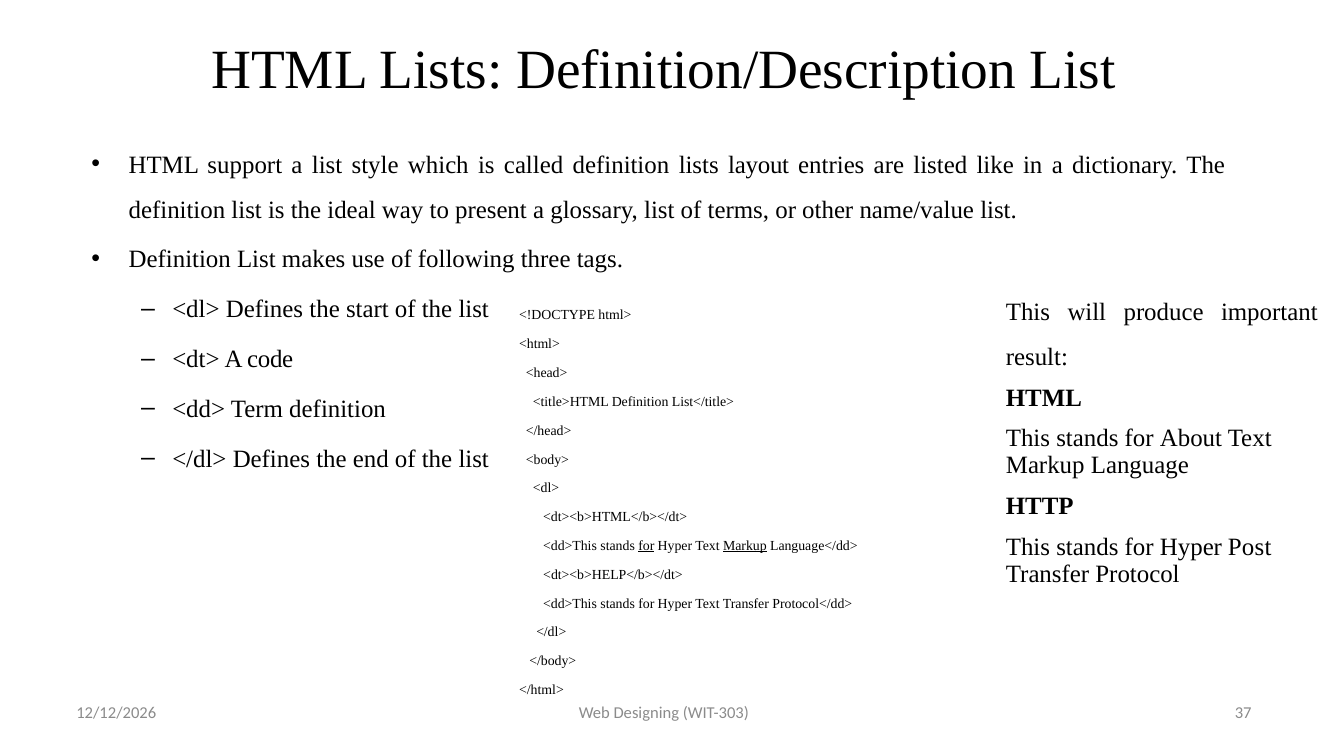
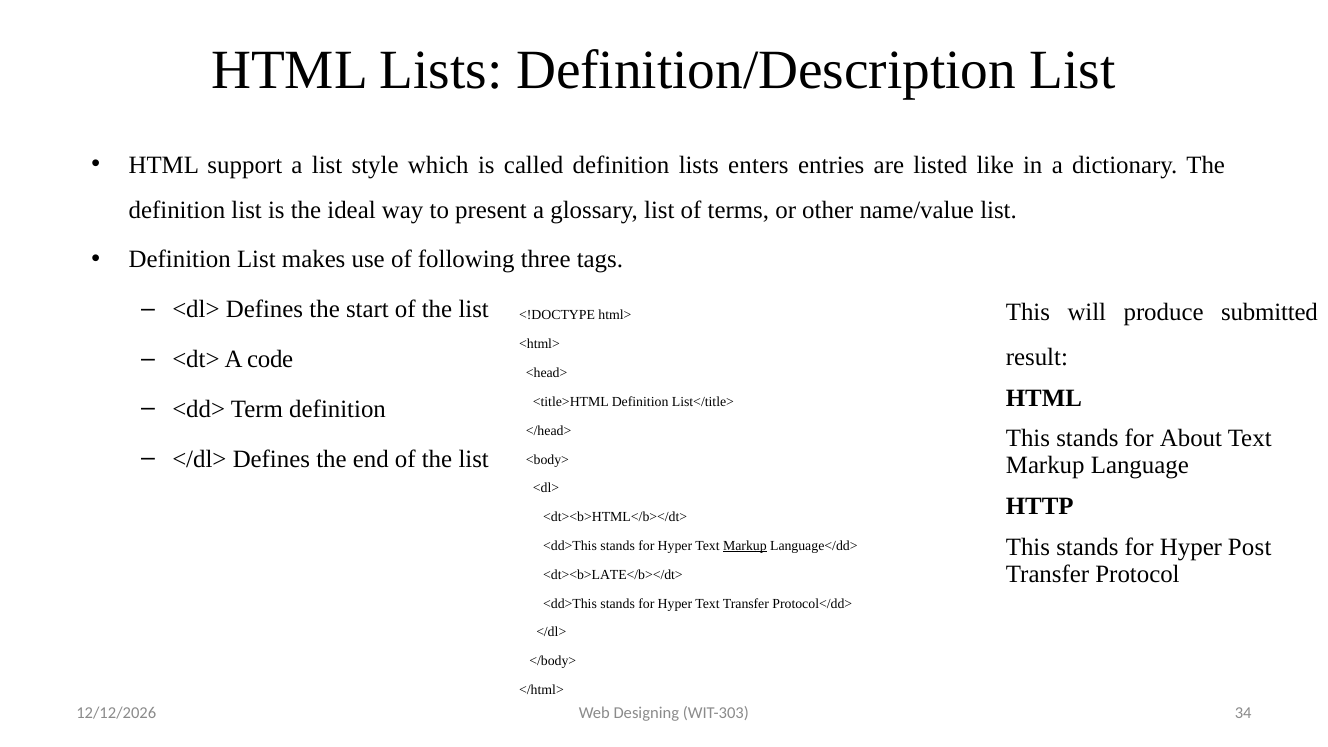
layout: layout -> enters
important: important -> submitted
for at (646, 546) underline: present -> none
<dt><b>HELP</b></dt>: <dt><b>HELP</b></dt> -> <dt><b>LATE</b></dt>
37: 37 -> 34
